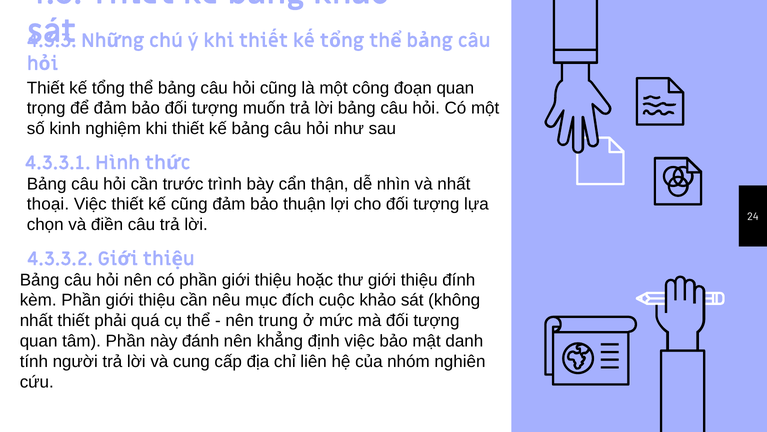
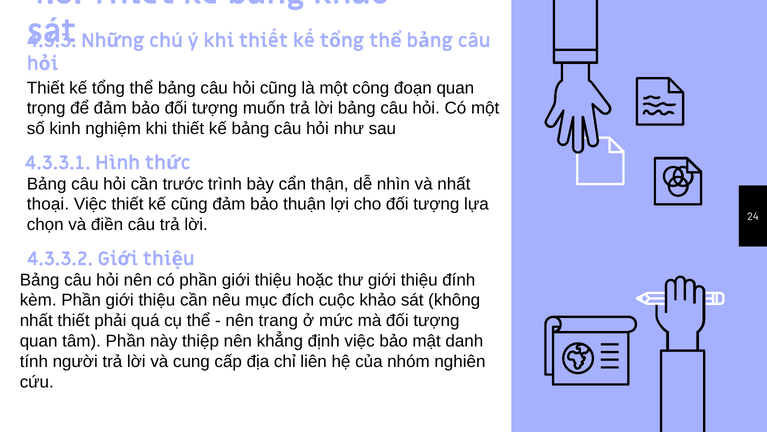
trung: trung -> trang
đánh: đánh -> thiệp
